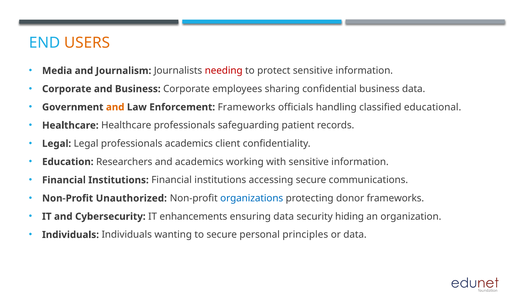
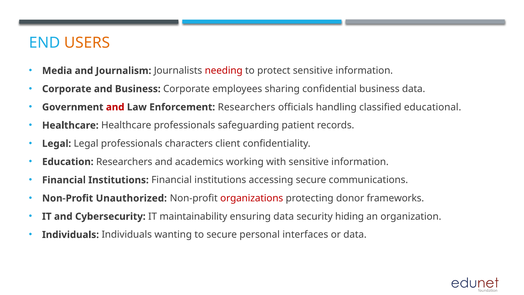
and at (115, 107) colour: orange -> red
Enforcement Frameworks: Frameworks -> Researchers
professionals academics: academics -> characters
organizations colour: blue -> red
enhancements: enhancements -> maintainability
principles: principles -> interfaces
